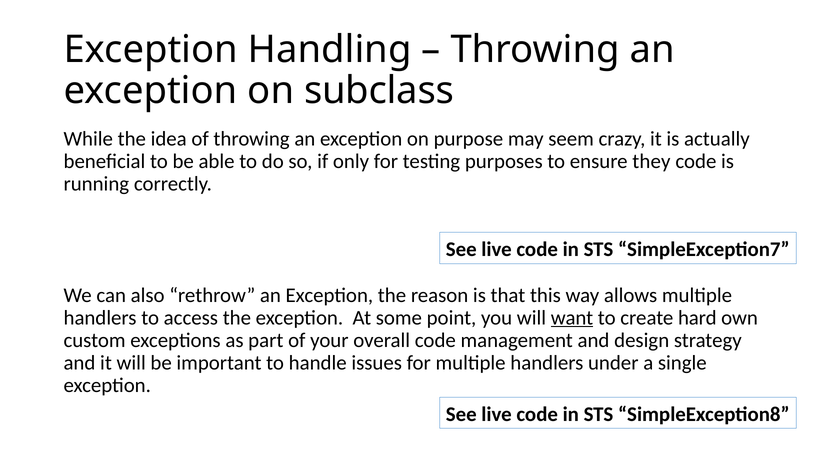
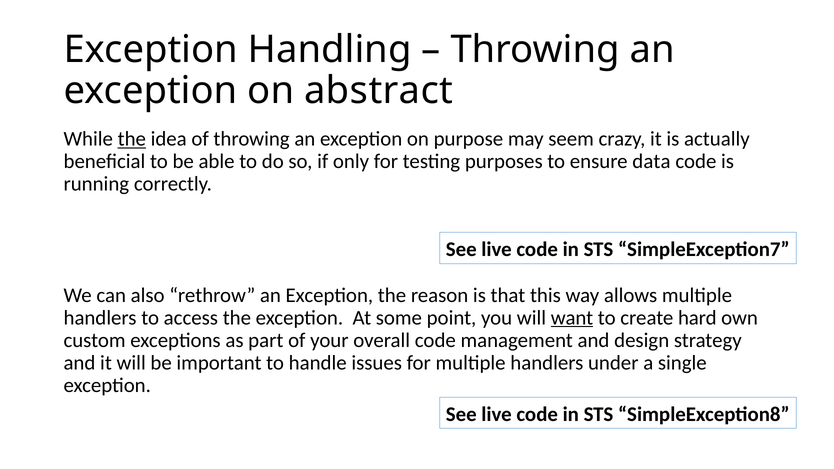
subclass: subclass -> abstract
the at (132, 139) underline: none -> present
they: they -> data
